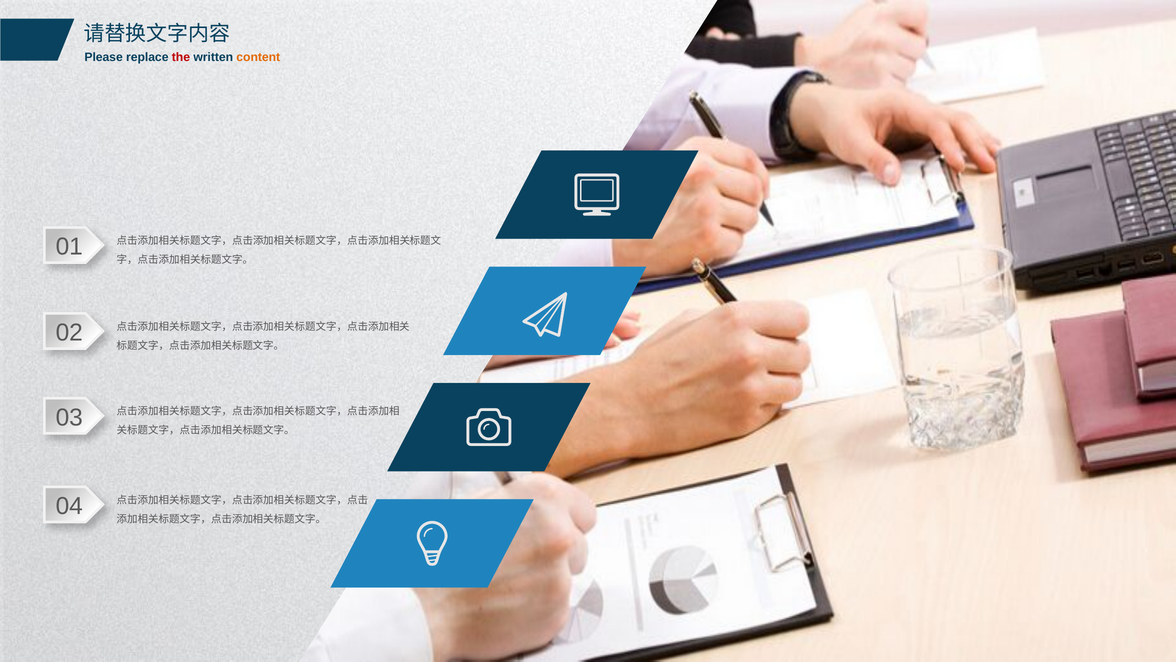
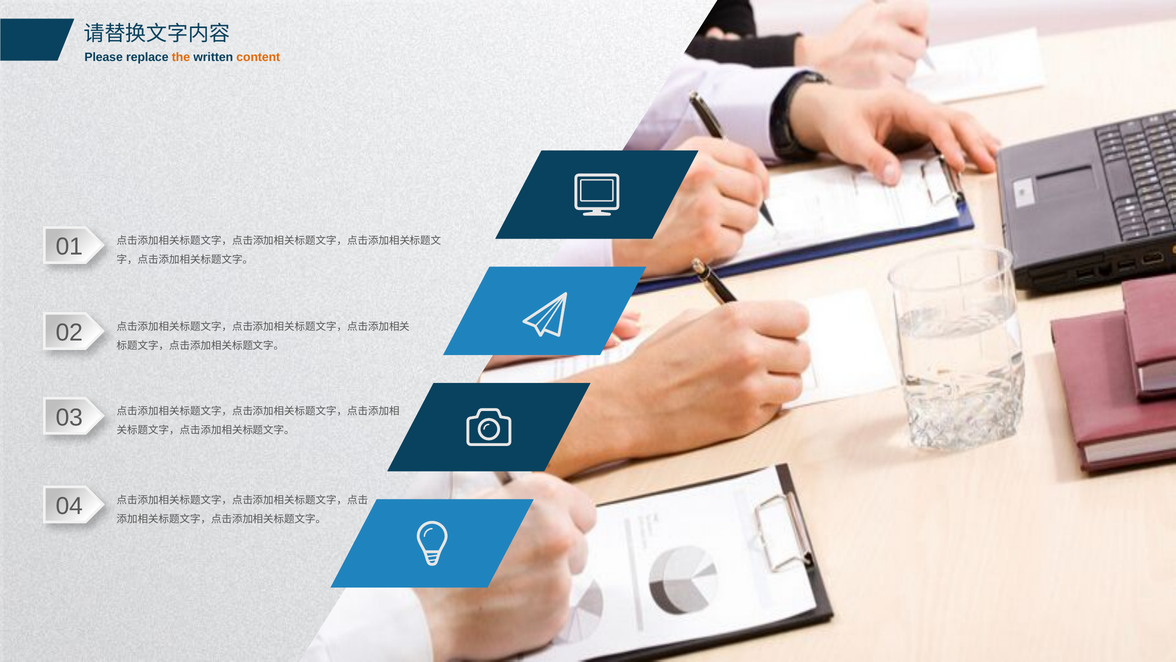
the colour: red -> orange
